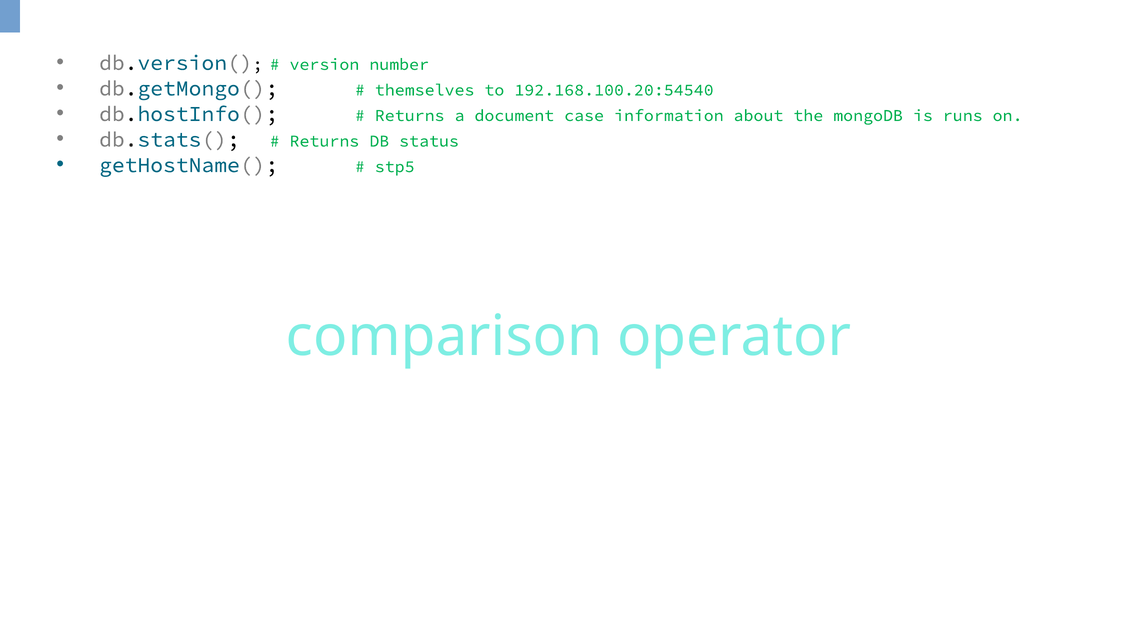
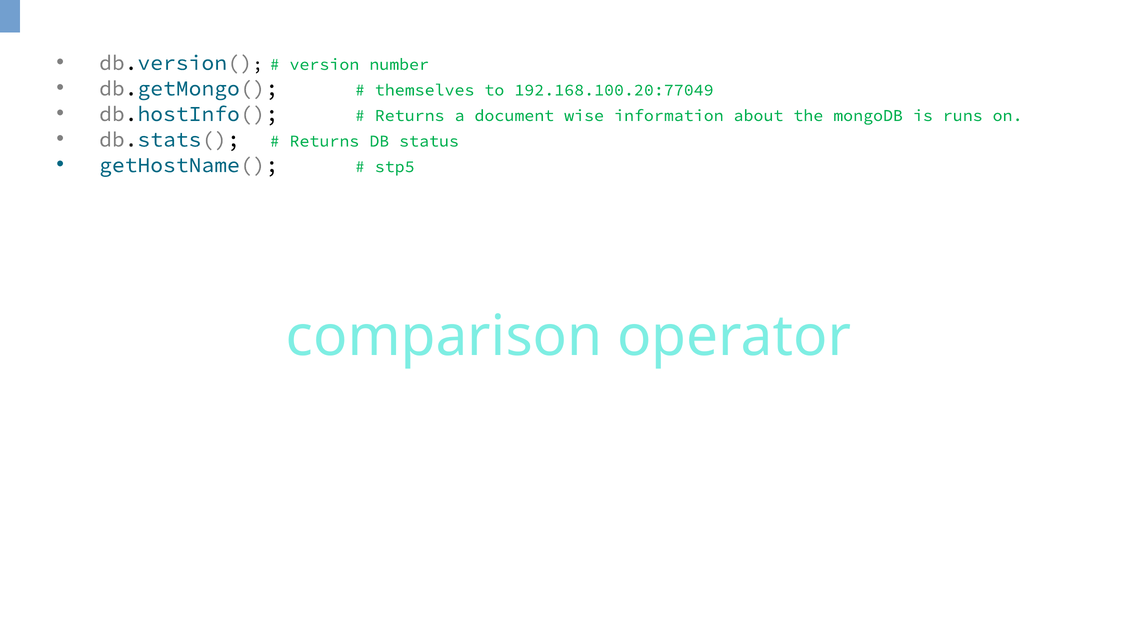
192.168.100.20:54540: 192.168.100.20:54540 -> 192.168.100.20:77049
case: case -> wise
